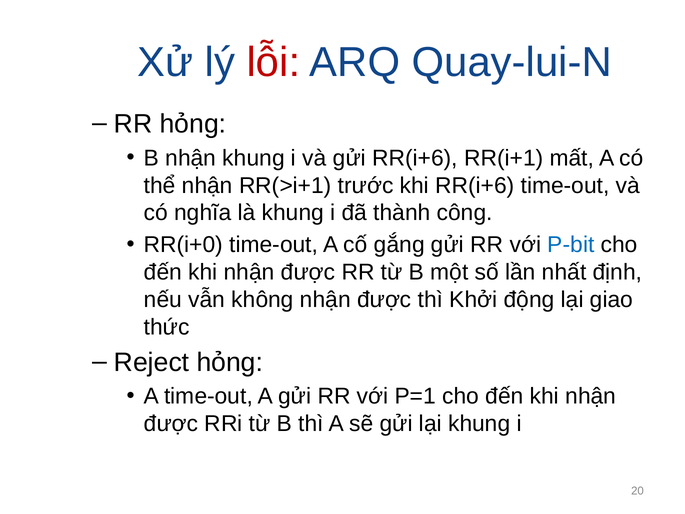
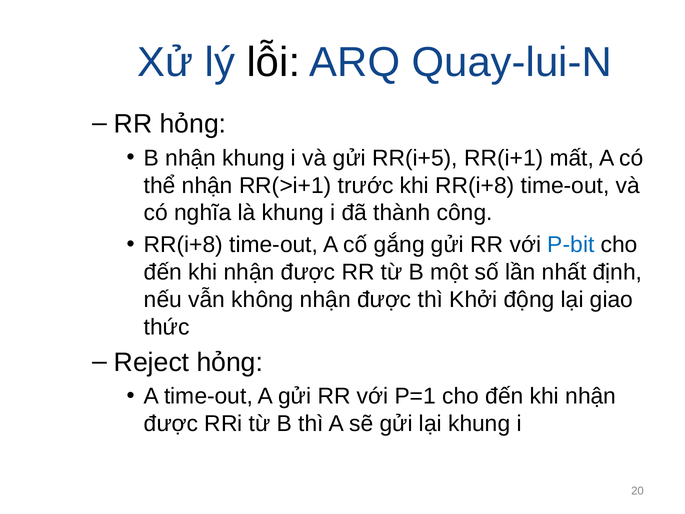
lỗi colour: red -> black
gửi RR(i+6: RR(i+6 -> RR(i+5
khi RR(i+6: RR(i+6 -> RR(i+8
RR(i+0 at (183, 245): RR(i+0 -> RR(i+8
